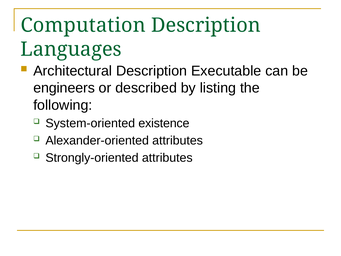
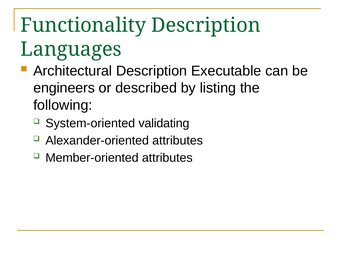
Computation: Computation -> Functionality
existence: existence -> validating
Strongly-oriented: Strongly-oriented -> Member-oriented
